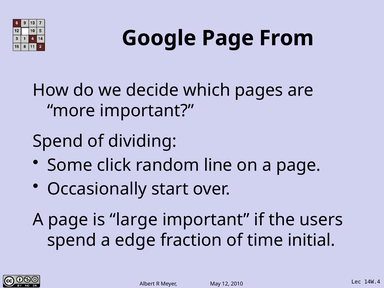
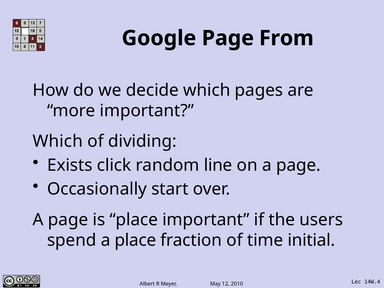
Spend at (58, 141): Spend -> Which
Some: Some -> Exists
is large: large -> place
a edge: edge -> place
